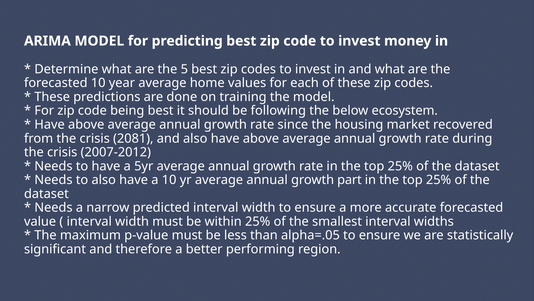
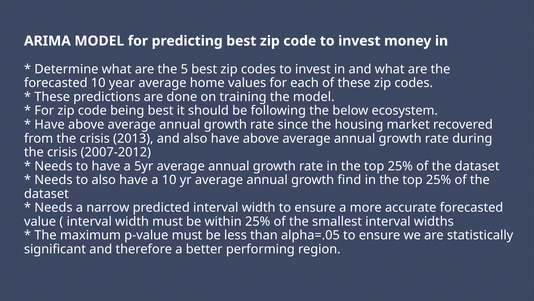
2081: 2081 -> 2013
part: part -> find
